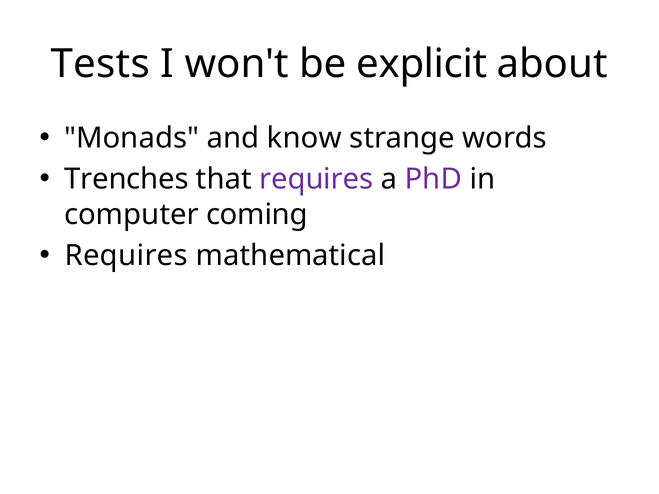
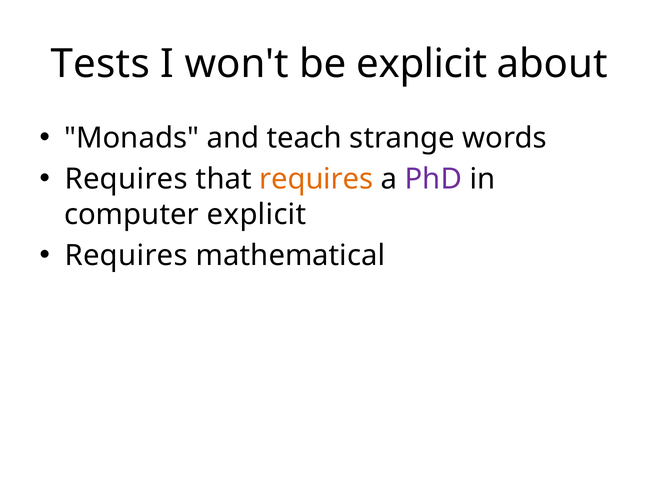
know: know -> teach
Trenches at (126, 179): Trenches -> Requires
requires at (316, 179) colour: purple -> orange
computer coming: coming -> explicit
